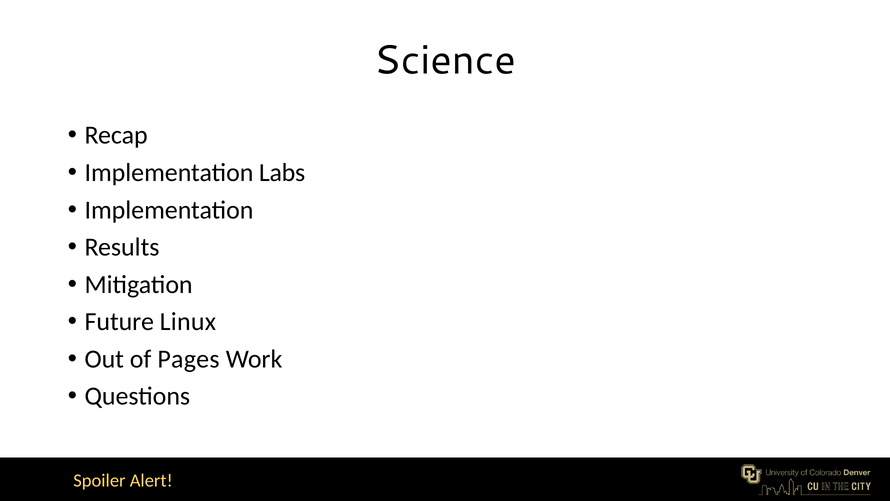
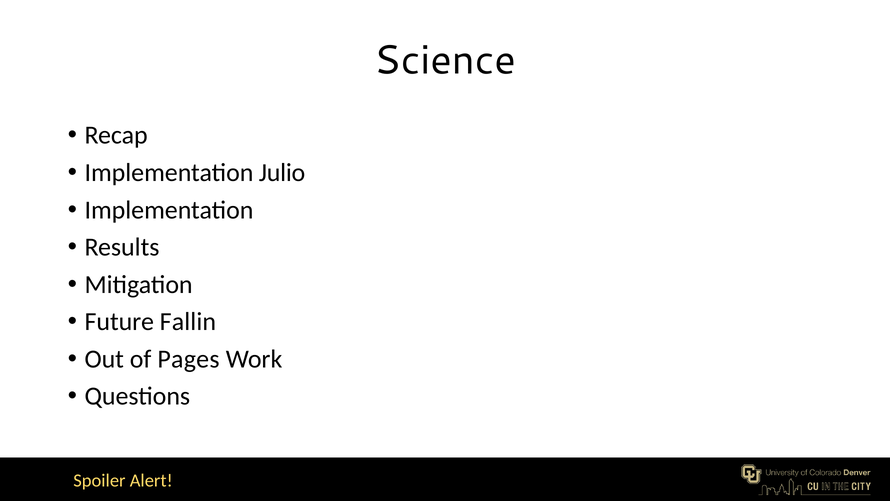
Labs: Labs -> Julio
Linux: Linux -> Fallin
